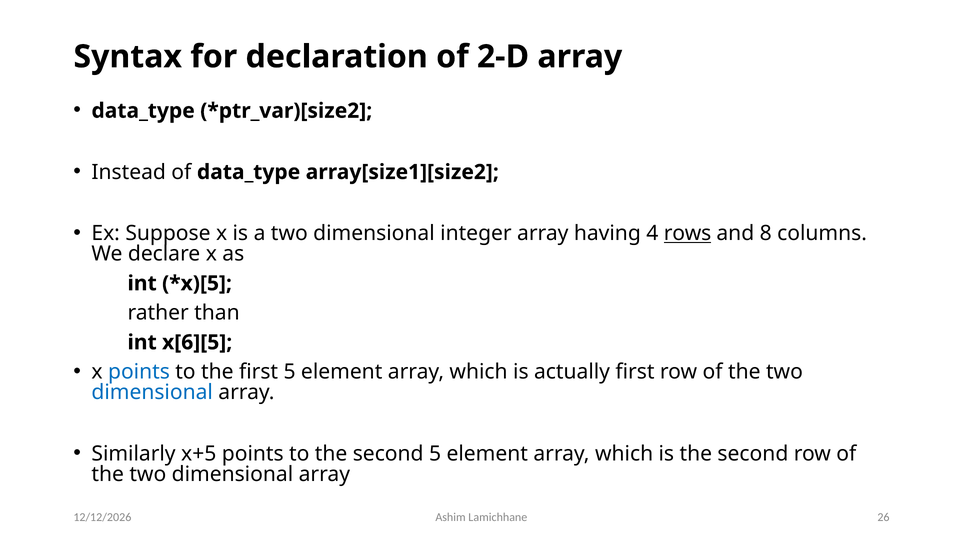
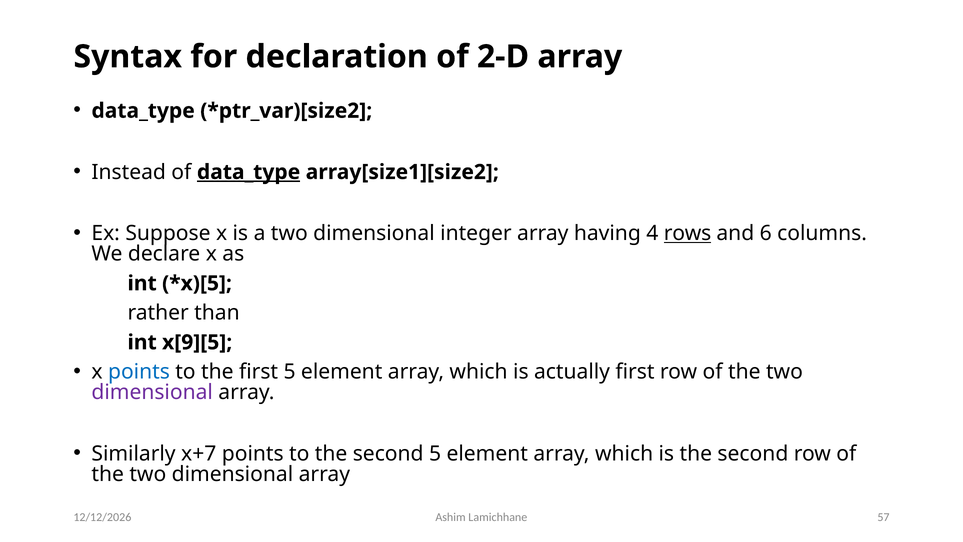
data_type at (249, 172) underline: none -> present
8: 8 -> 6
x[6][5: x[6][5 -> x[9][5
dimensional at (152, 392) colour: blue -> purple
x+5: x+5 -> x+7
26: 26 -> 57
